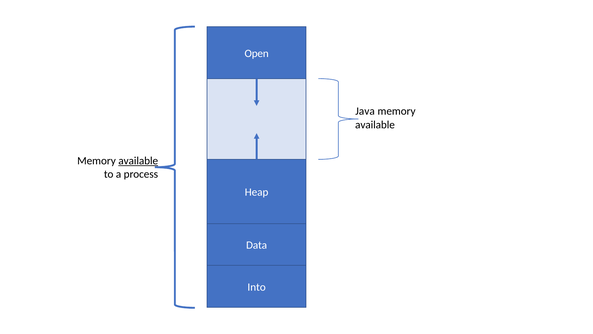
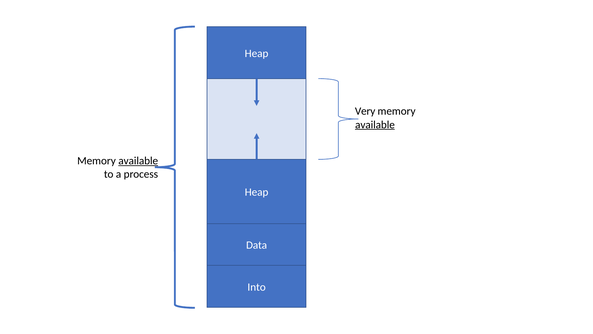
Open at (257, 53): Open -> Heap
Java: Java -> Very
available at (375, 125) underline: none -> present
